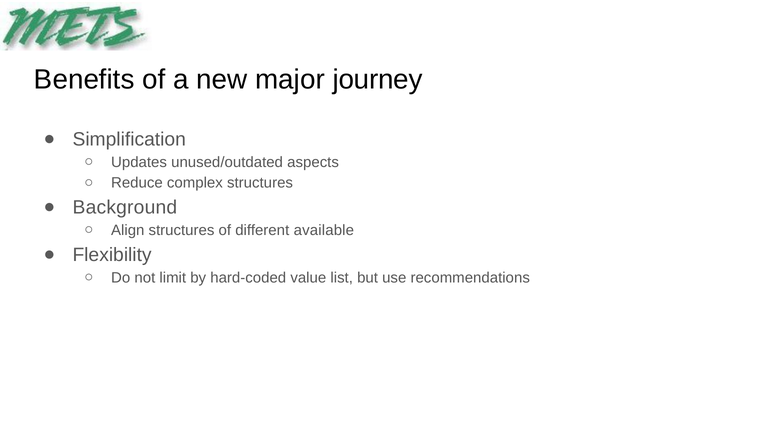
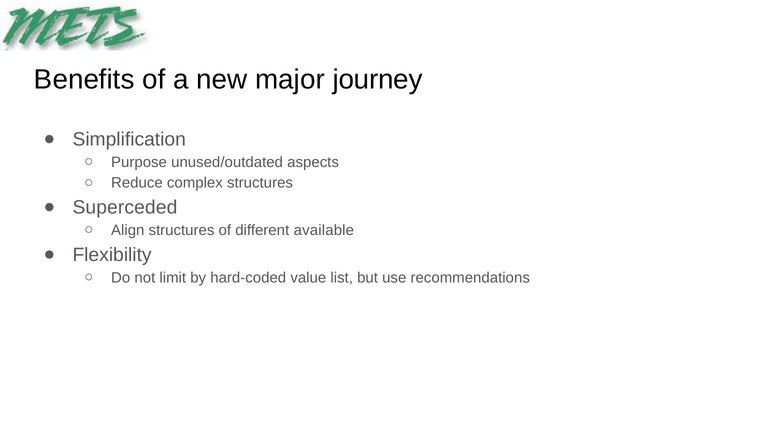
Updates: Updates -> Purpose
Background: Background -> Superceded
